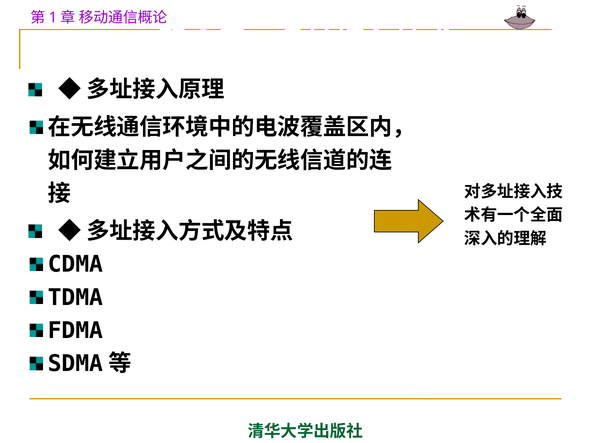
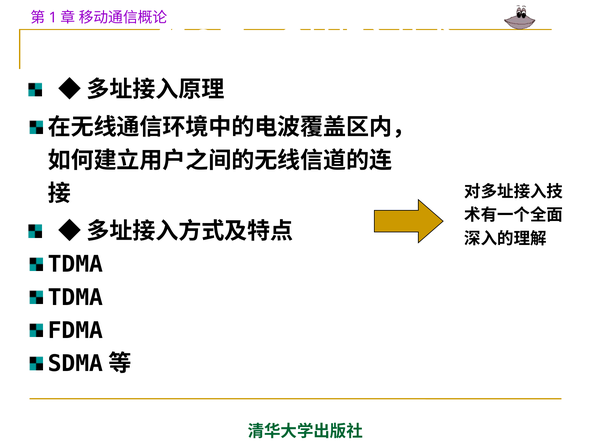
CDMA at (75, 265): CDMA -> TDMA
